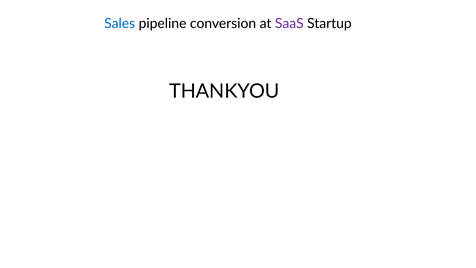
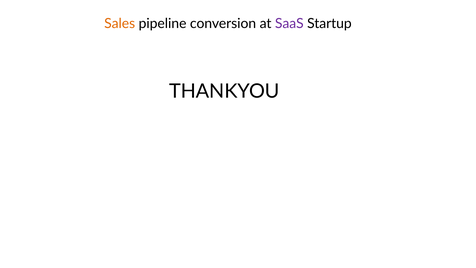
Sales colour: blue -> orange
